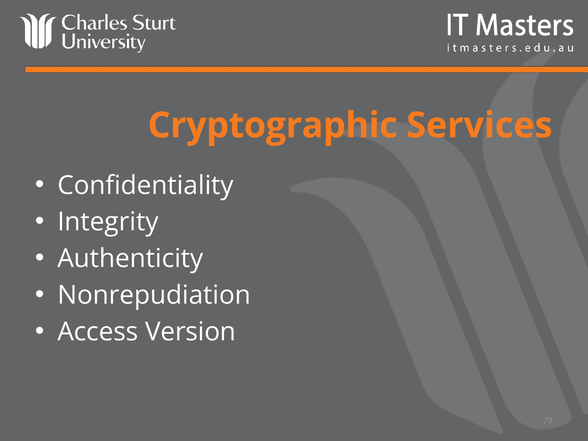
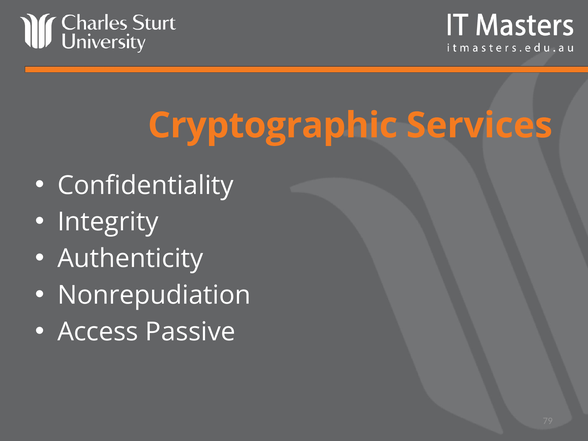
Version: Version -> Passive
